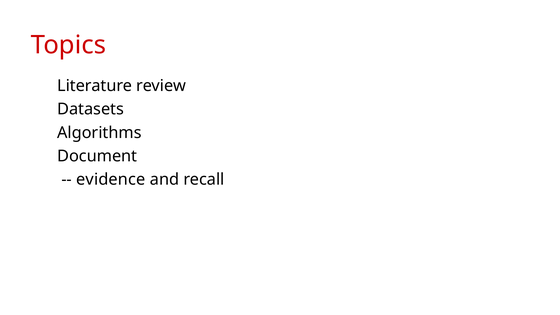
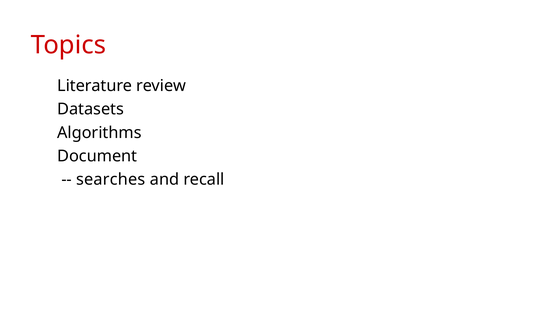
evidence: evidence -> searches
